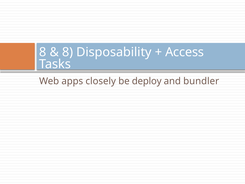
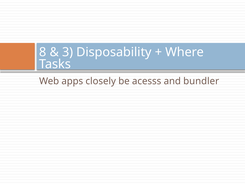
8 at (68, 52): 8 -> 3
Access: Access -> Where
deploy: deploy -> acesss
